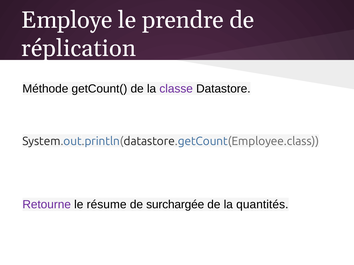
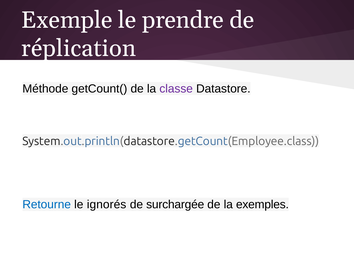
Employe: Employe -> Exemple
Retourne colour: purple -> blue
résume: résume -> ignorés
quantités: quantités -> exemples
